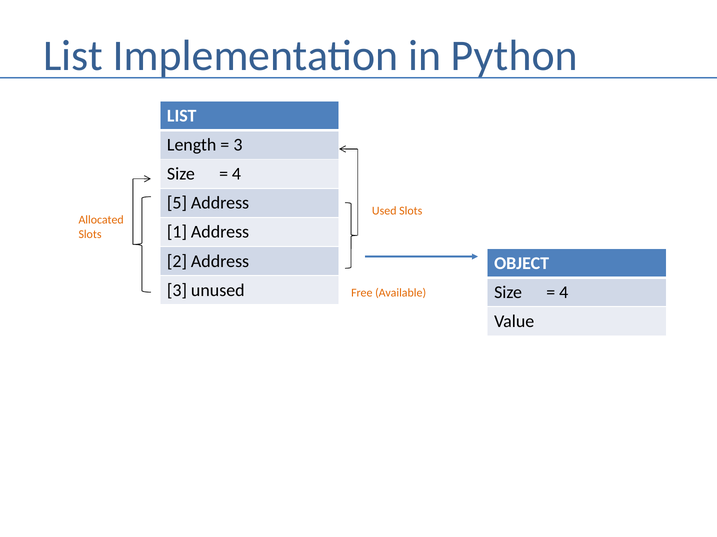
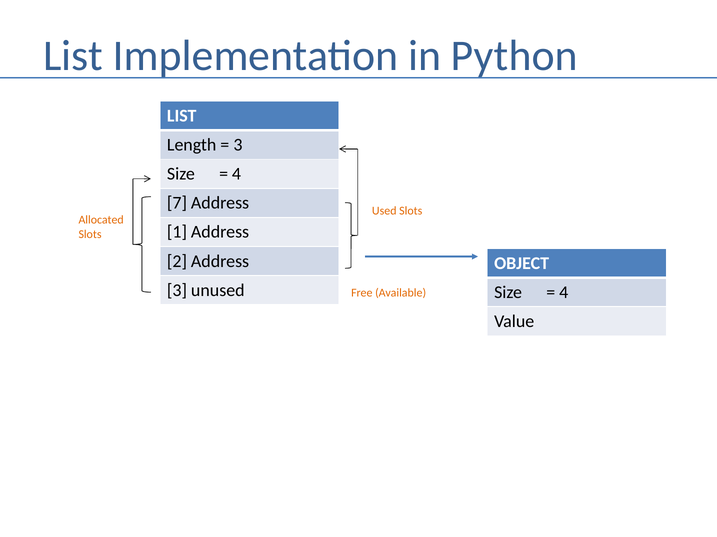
5: 5 -> 7
